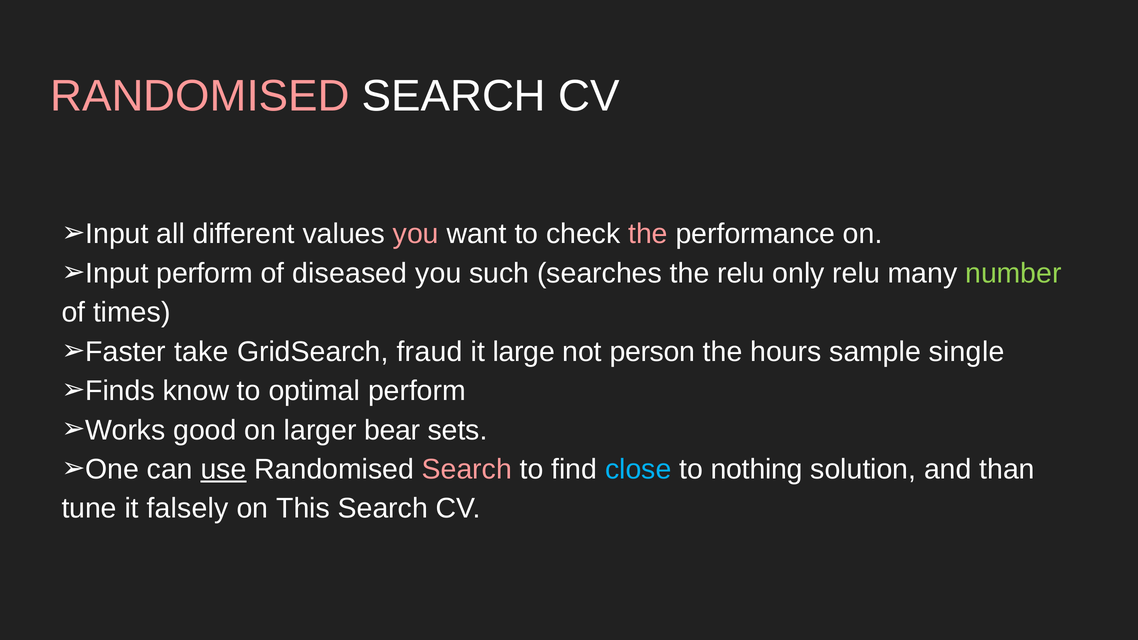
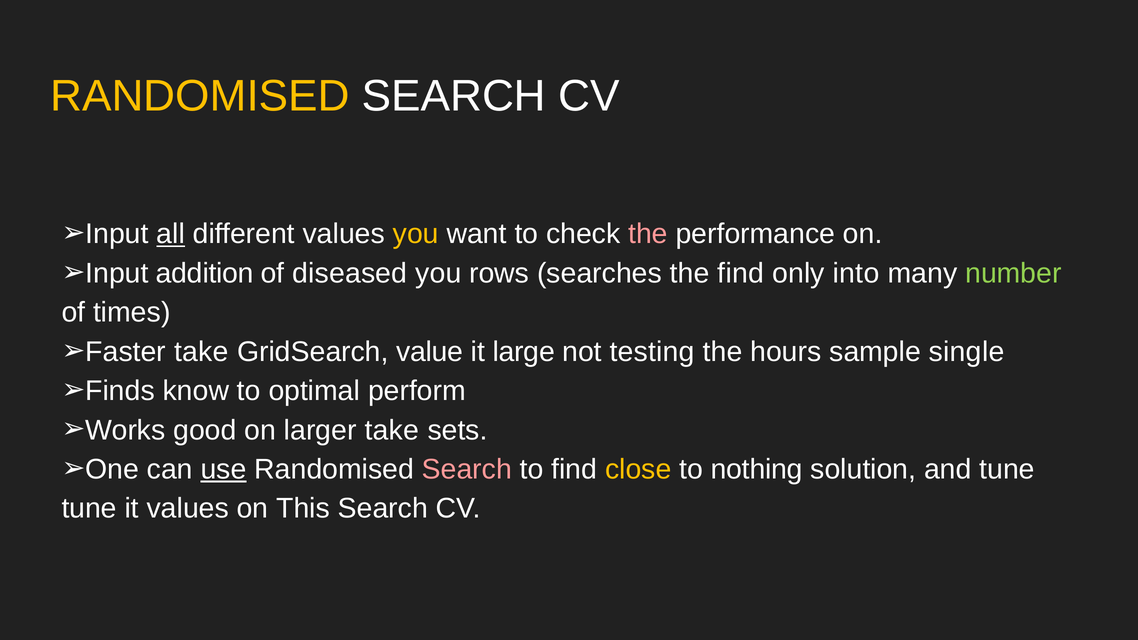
RANDOMISED at (200, 96) colour: pink -> yellow
all underline: none -> present
you at (416, 234) colour: pink -> yellow
perform at (205, 273): perform -> addition
such: such -> rows
the relu: relu -> find
only relu: relu -> into
fraud: fraud -> value
person: person -> testing
larger bear: bear -> take
close colour: light blue -> yellow
and than: than -> tune
it falsely: falsely -> values
